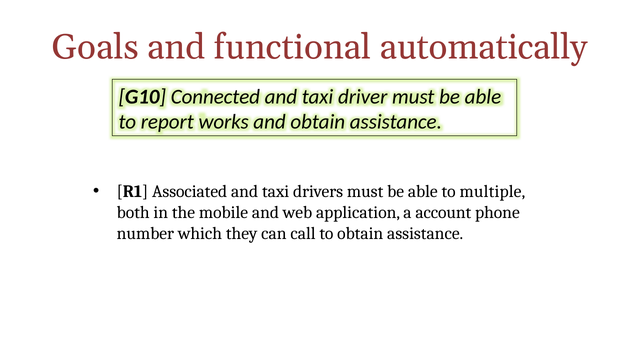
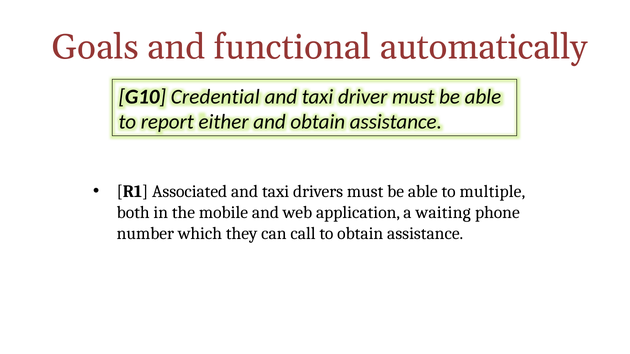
Connected: Connected -> Credential
works: works -> either
account: account -> waiting
